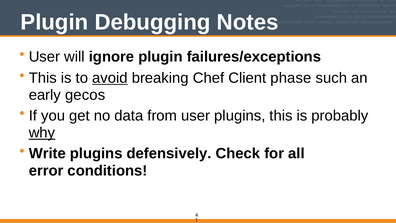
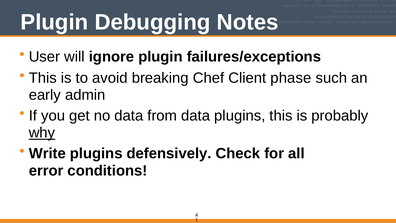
avoid underline: present -> none
gecos: gecos -> admin
from user: user -> data
